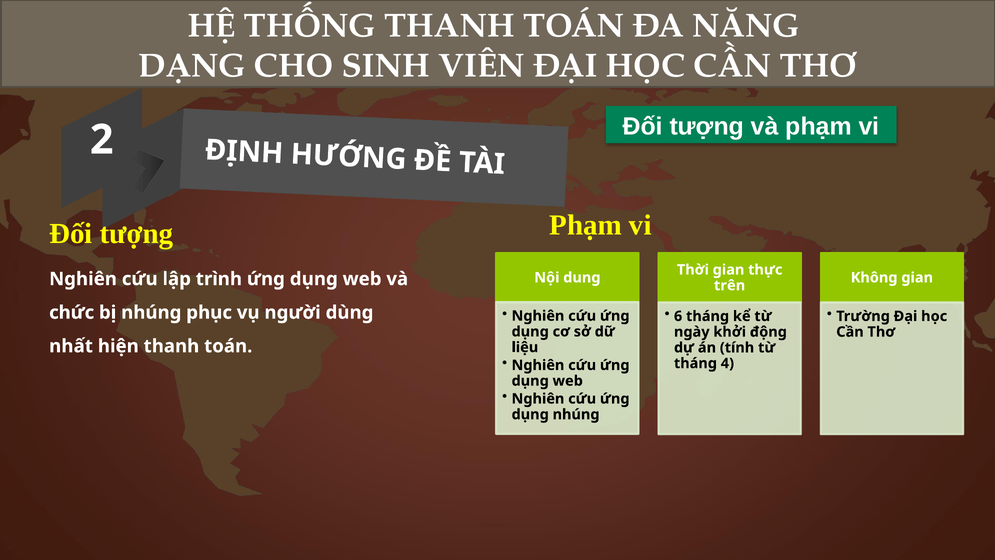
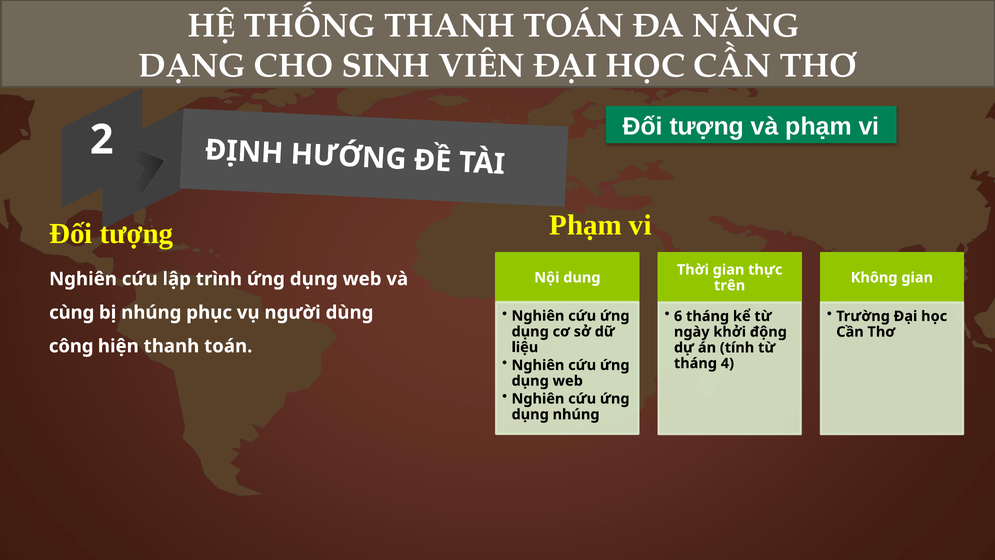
chức: chức -> cùng
nhất: nhất -> công
